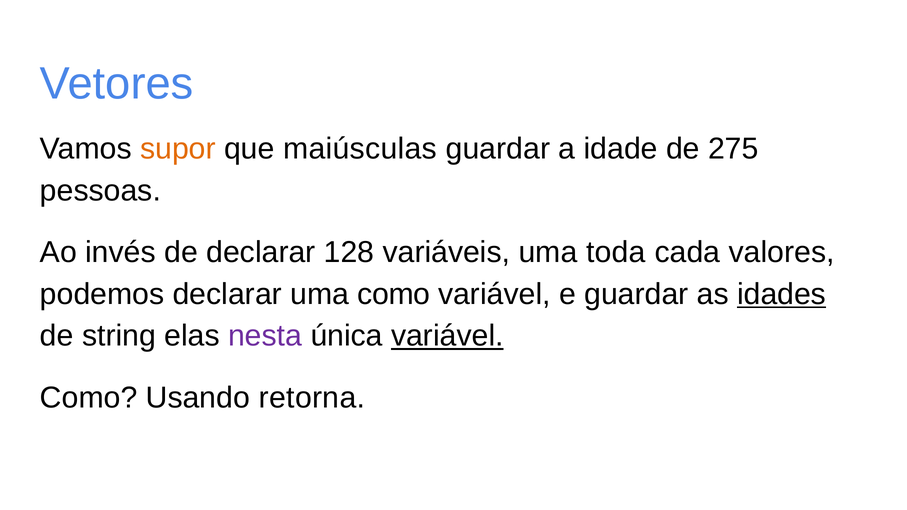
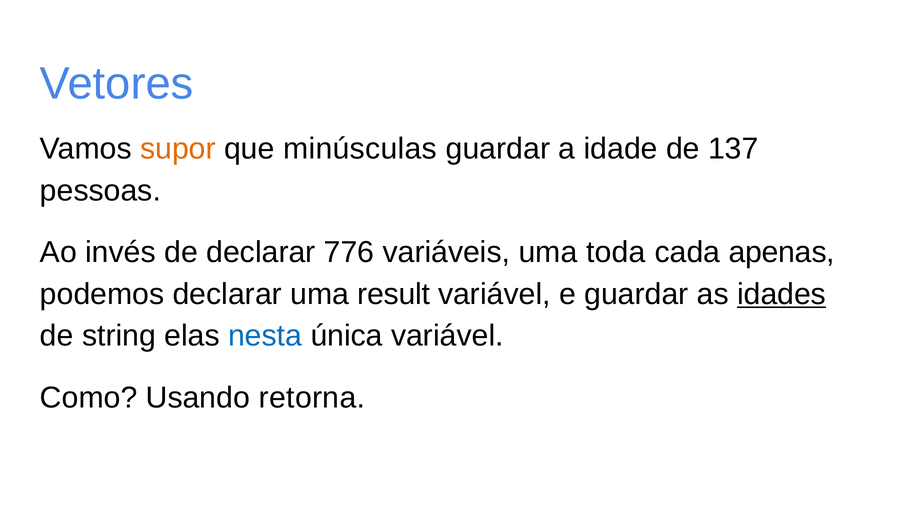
maiúsculas: maiúsculas -> minúsculas
275: 275 -> 137
128: 128 -> 776
valores: valores -> apenas
uma como: como -> result
nesta colour: purple -> blue
variável at (447, 336) underline: present -> none
